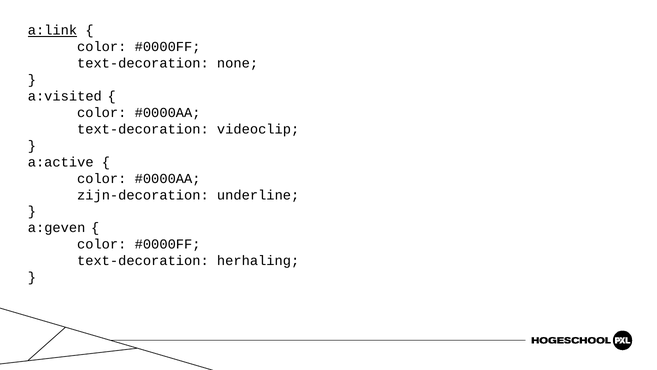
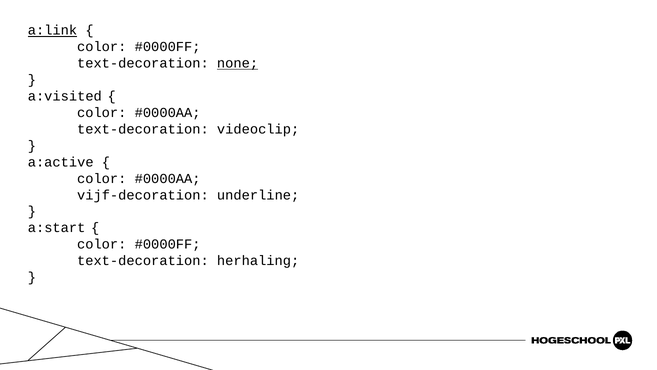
none underline: none -> present
zijn-decoration: zijn-decoration -> vijf-decoration
a:geven: a:geven -> a:start
